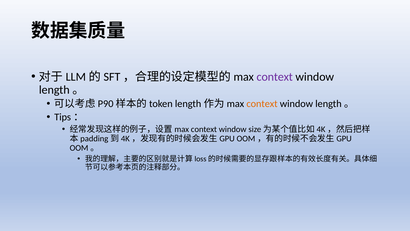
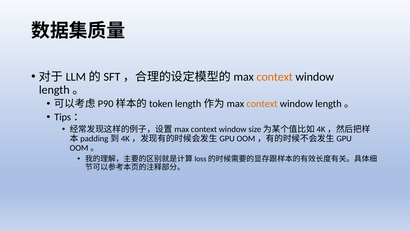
context at (275, 77) colour: purple -> orange
